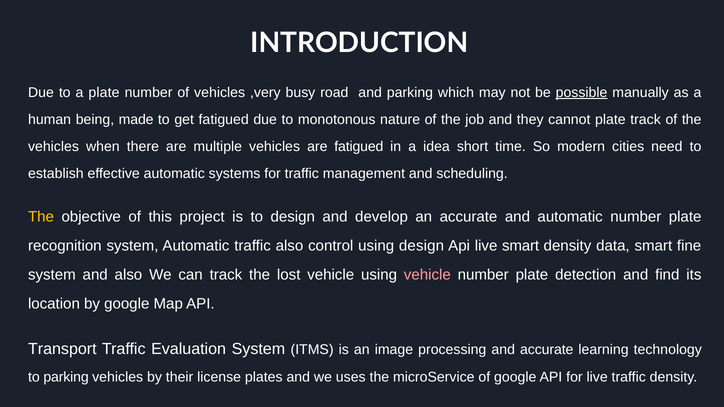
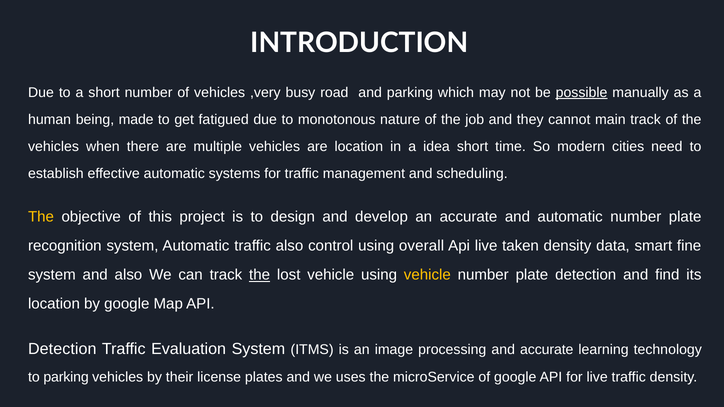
a plate: plate -> short
cannot plate: plate -> main
are fatigued: fatigued -> location
using design: design -> overall
live smart: smart -> taken
the at (260, 275) underline: none -> present
vehicle at (427, 275) colour: pink -> yellow
Transport at (62, 349): Transport -> Detection
